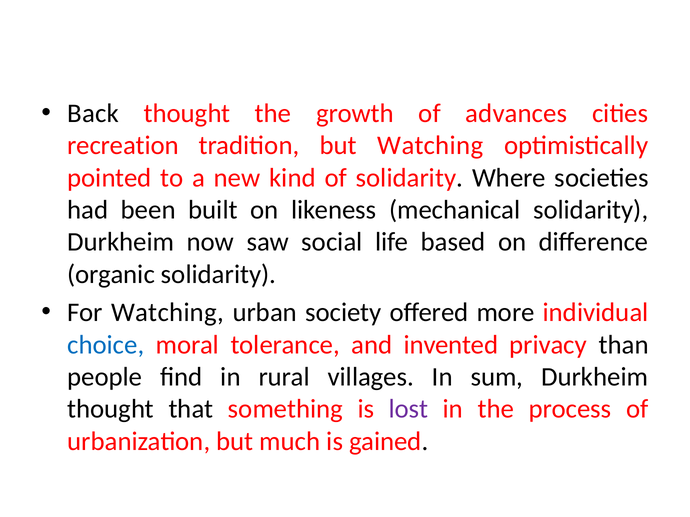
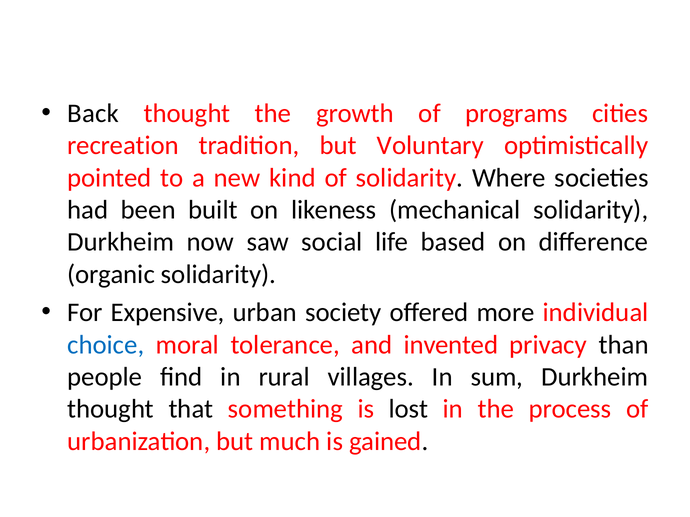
advances: advances -> programs
but Watching: Watching -> Voluntary
For Watching: Watching -> Expensive
lost colour: purple -> black
